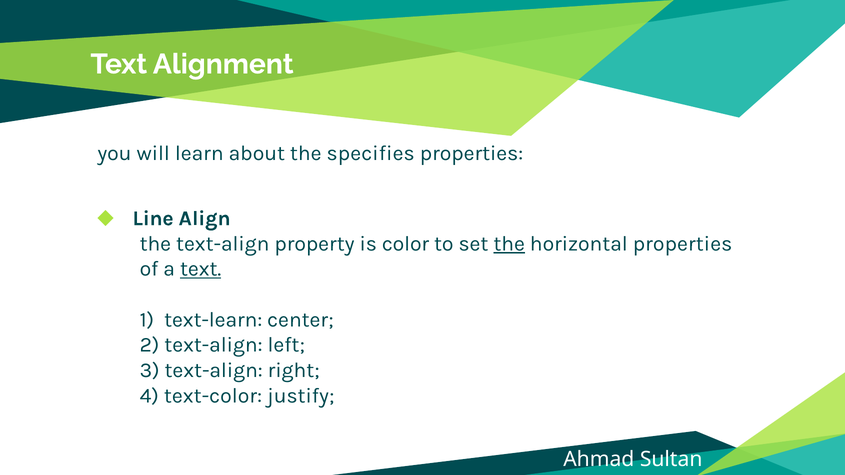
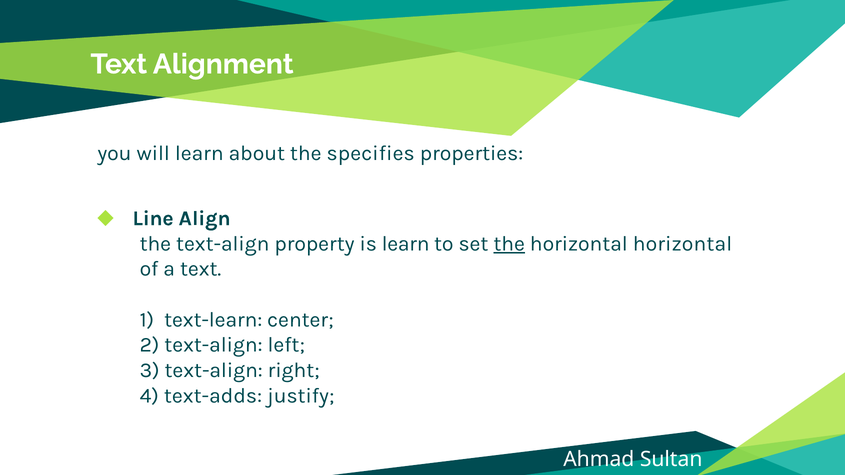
is color: color -> learn
horizontal properties: properties -> horizontal
text at (201, 269) underline: present -> none
text-color: text-color -> text-adds
